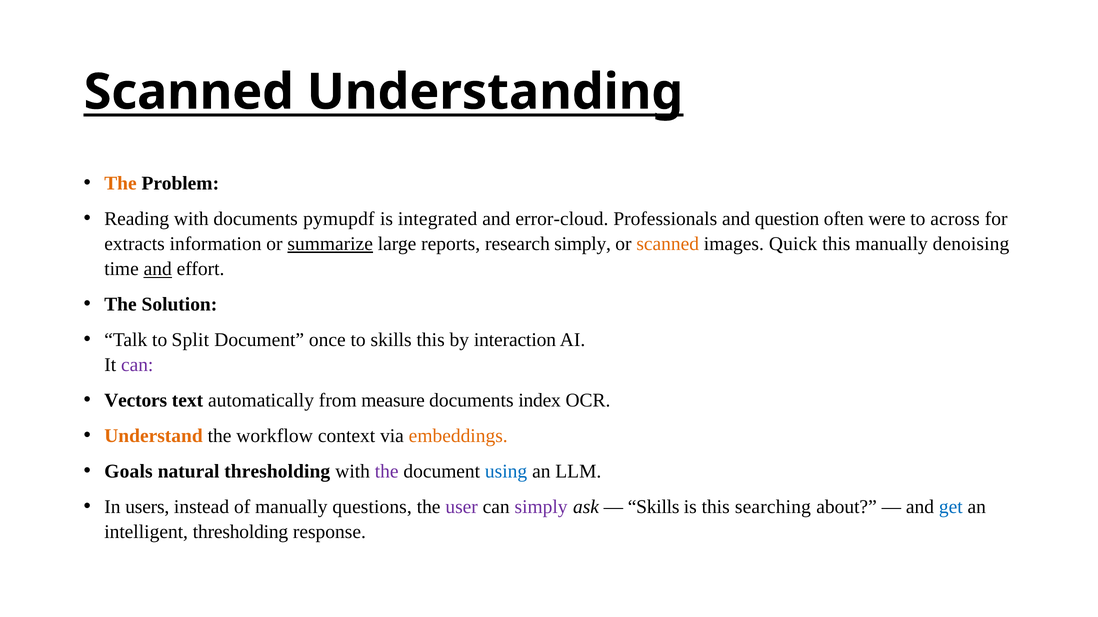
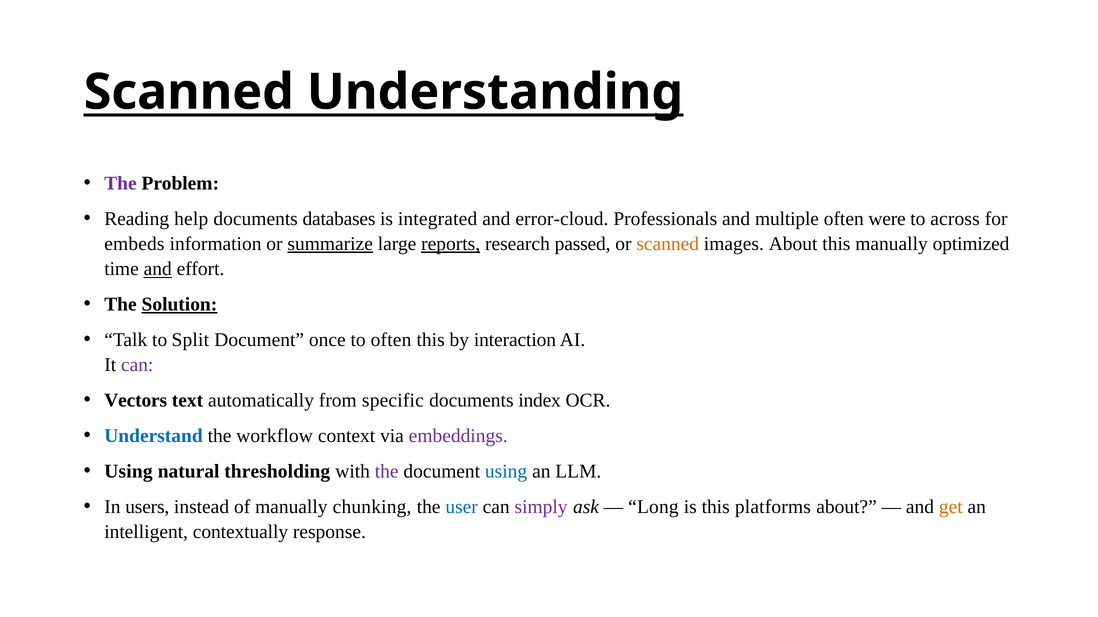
The at (120, 183) colour: orange -> purple
Reading with: with -> help
pymupdf: pymupdf -> databases
question: question -> multiple
extracts: extracts -> embeds
reports underline: none -> present
research simply: simply -> passed
images Quick: Quick -> About
denoising: denoising -> optimized
Solution underline: none -> present
to skills: skills -> often
measure: measure -> specific
Understand colour: orange -> blue
embeddings colour: orange -> purple
Goals at (129, 472): Goals -> Using
questions: questions -> chunking
user colour: purple -> blue
Skills at (654, 507): Skills -> Long
searching: searching -> platforms
get colour: blue -> orange
intelligent thresholding: thresholding -> contextually
